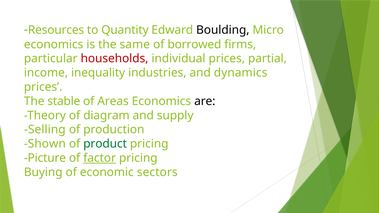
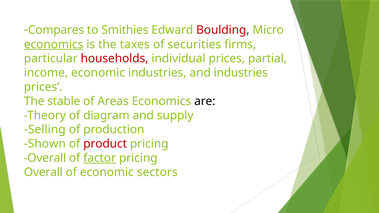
Resources: Resources -> Compares
Quantity: Quantity -> Smithies
Boulding colour: black -> red
economics at (54, 44) underline: none -> present
same: same -> taxes
borrowed: borrowed -> securities
income inequality: inequality -> economic
and dynamics: dynamics -> industries
product colour: green -> red
Picture at (45, 158): Picture -> Overall
Buying at (43, 172): Buying -> Overall
